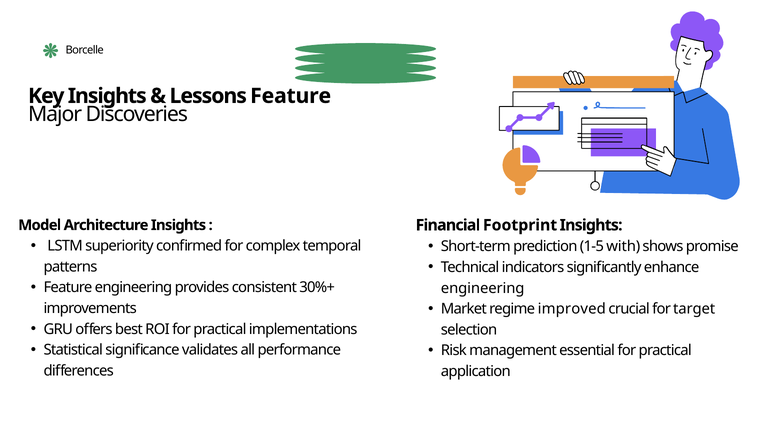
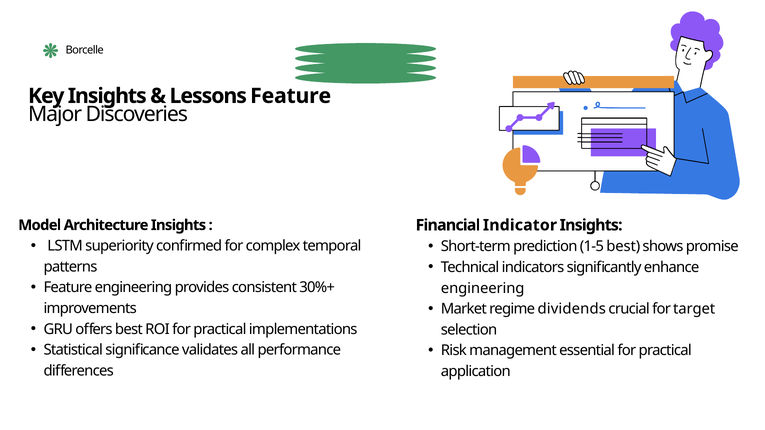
Footprint: Footprint -> Indicator
1-5 with: with -> best
improved: improved -> dividends
